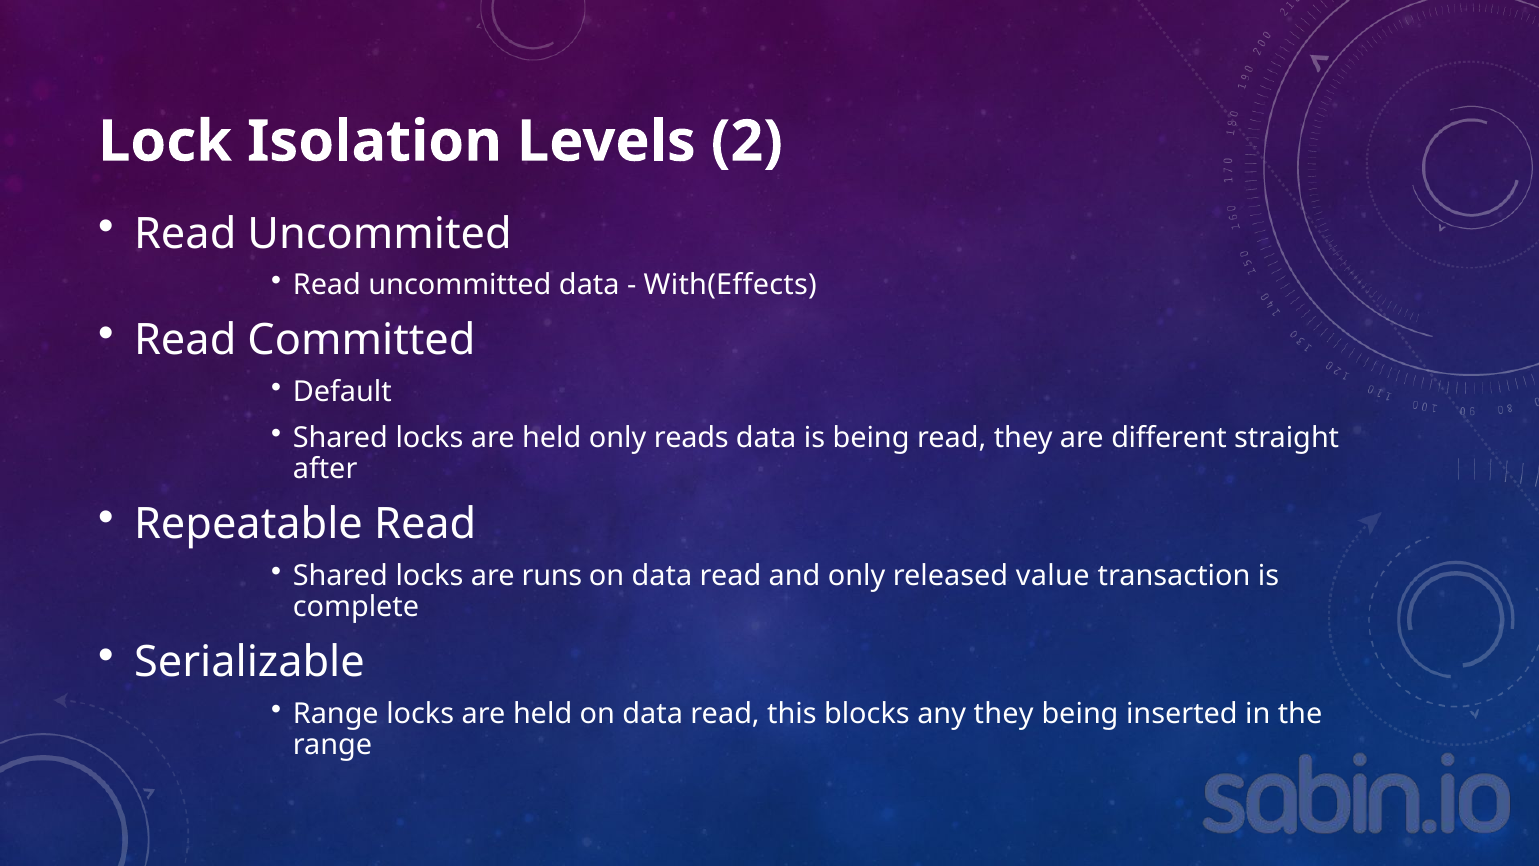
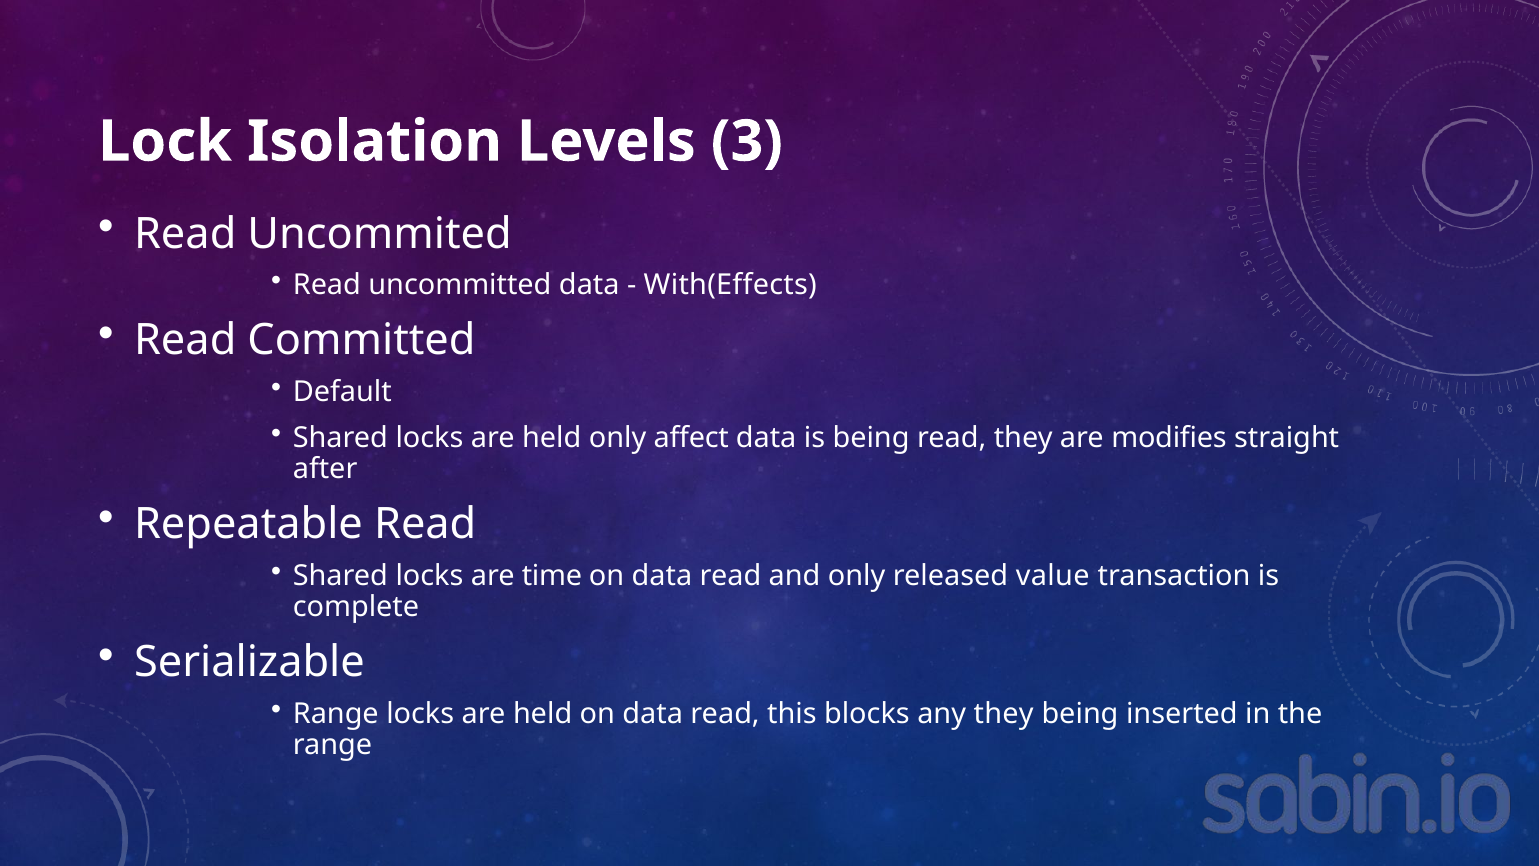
2: 2 -> 3
reads: reads -> affect
different: different -> modifies
runs: runs -> time
